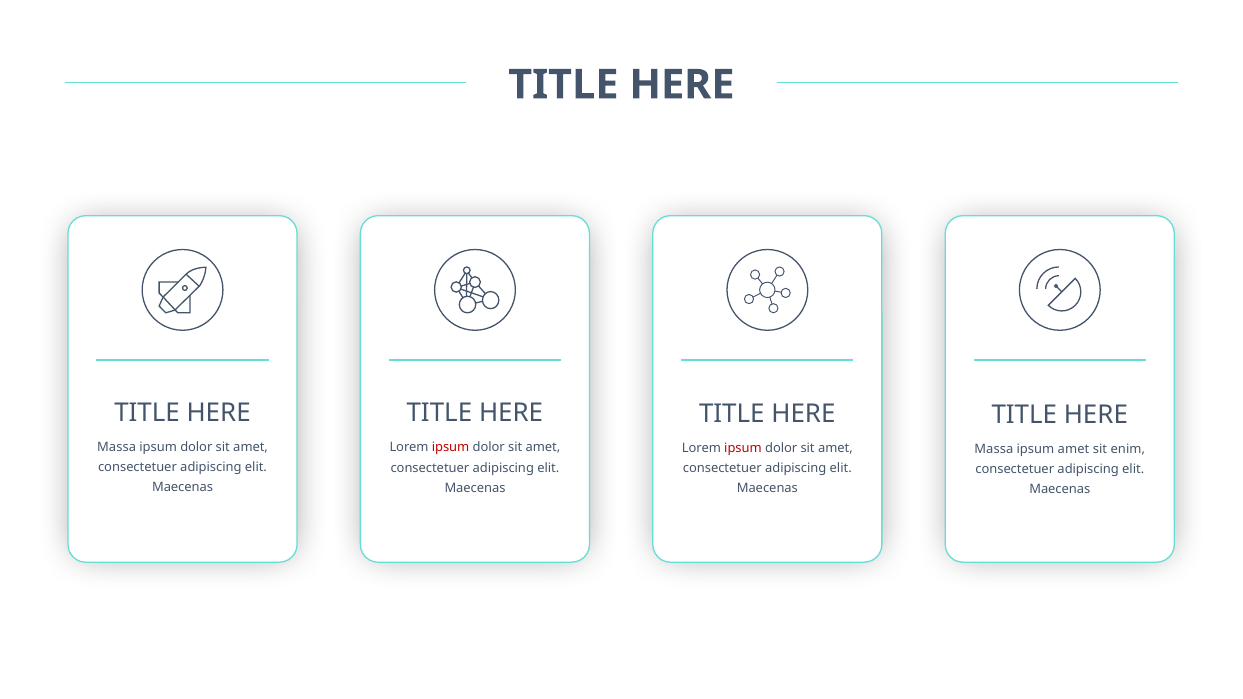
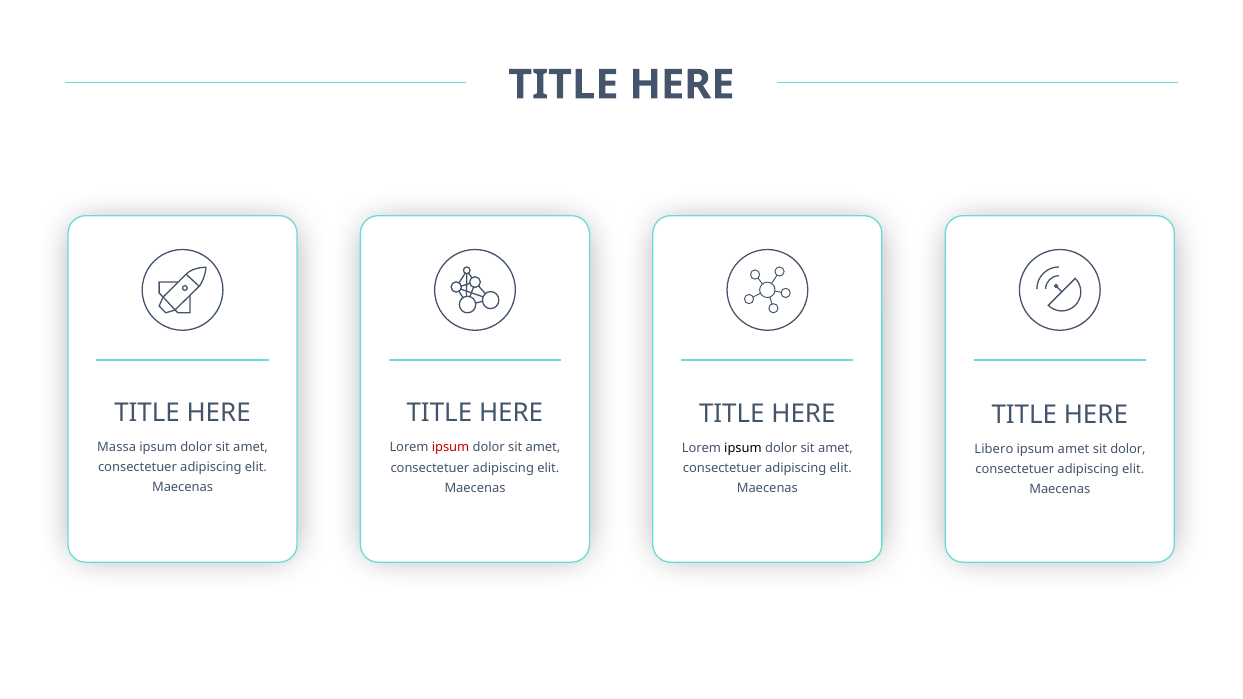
ipsum at (743, 448) colour: red -> black
Massa at (994, 449): Massa -> Libero
sit enim: enim -> dolor
